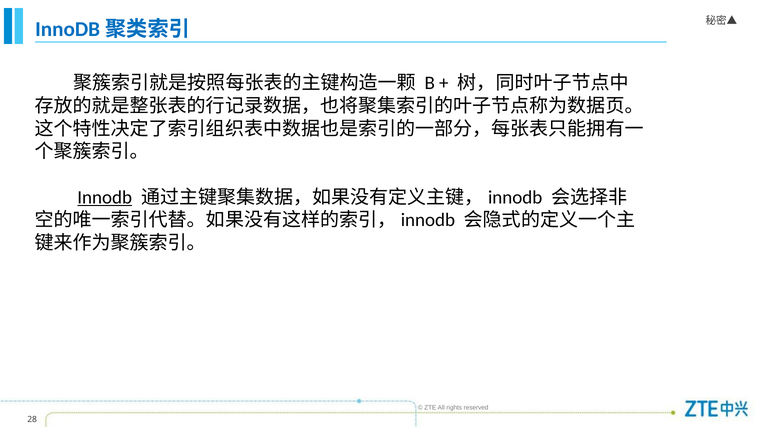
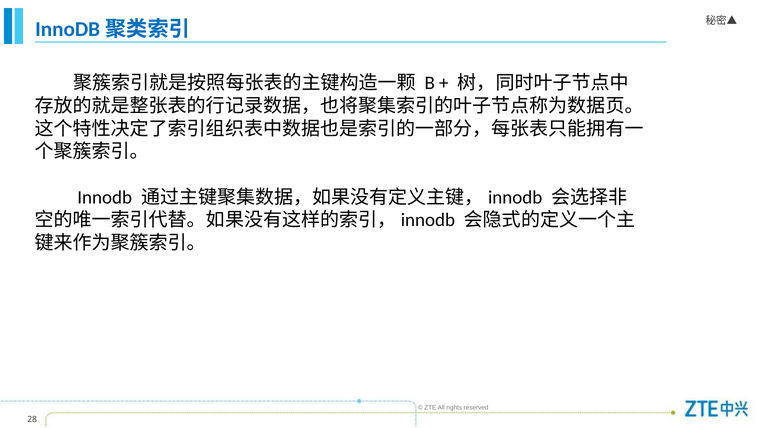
Innodb underline: present -> none
